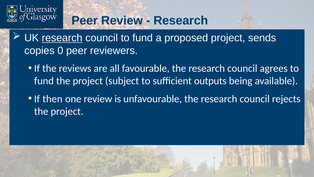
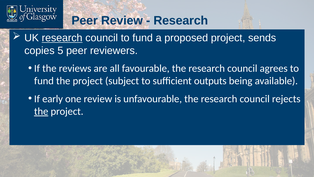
0: 0 -> 5
then: then -> early
the at (41, 111) underline: none -> present
